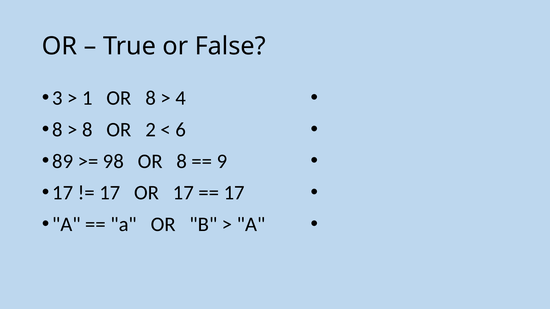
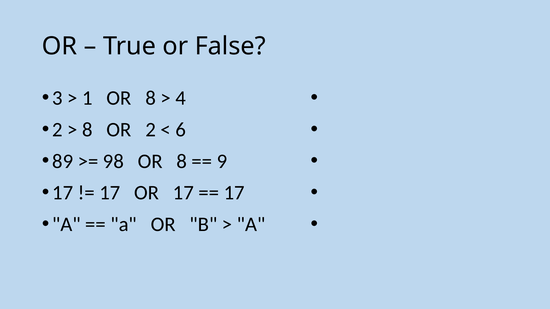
8 at (57, 130): 8 -> 2
